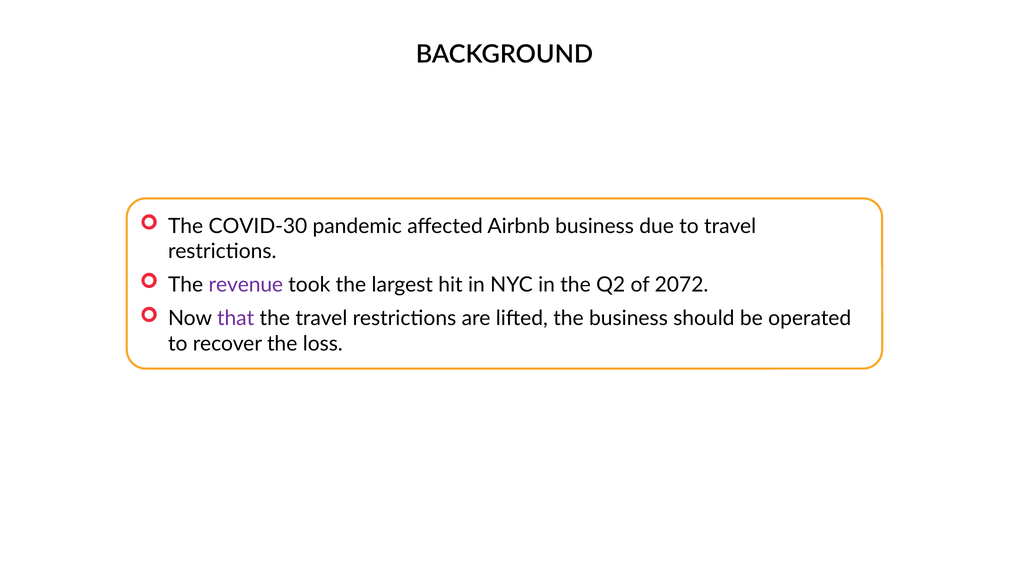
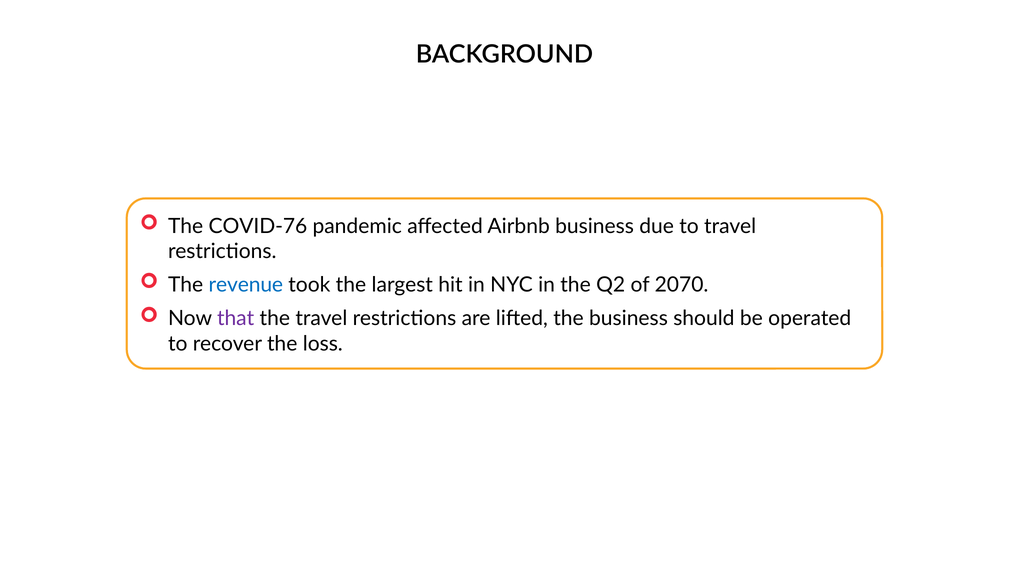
COVID-30: COVID-30 -> COVID-76
revenue colour: purple -> blue
2072: 2072 -> 2070
